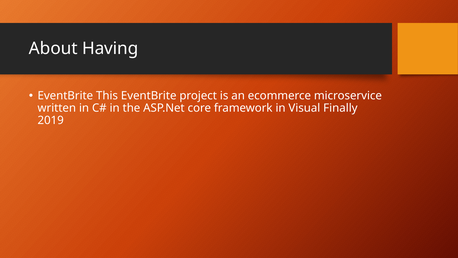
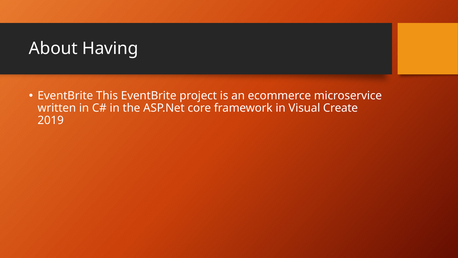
Finally: Finally -> Create
